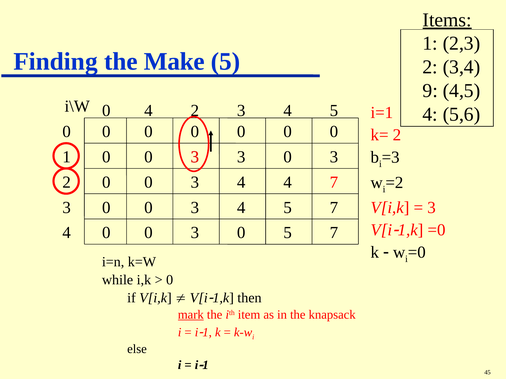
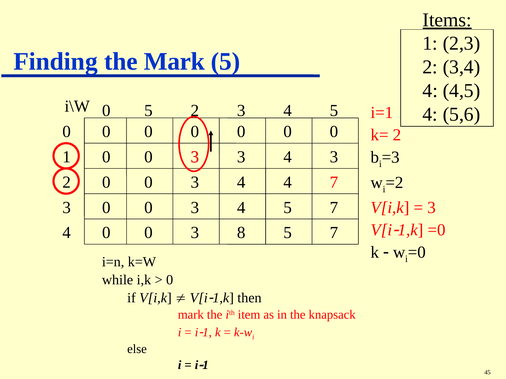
the Make: Make -> Mark
9 at (430, 91): 9 -> 4
0 4: 4 -> 5
0 at (288, 157): 0 -> 4
0 at (241, 233): 0 -> 8
mark at (191, 315) underline: present -> none
